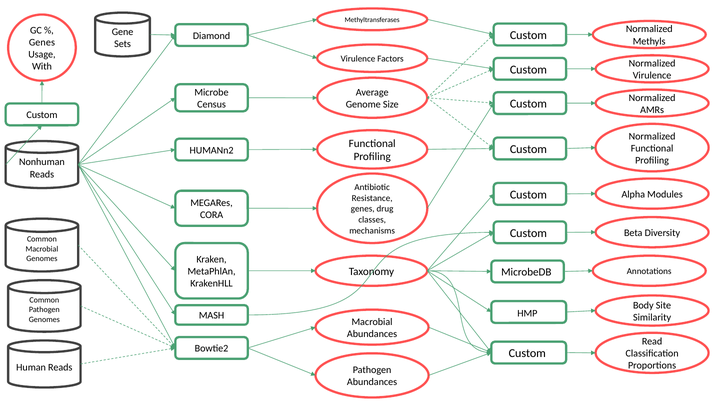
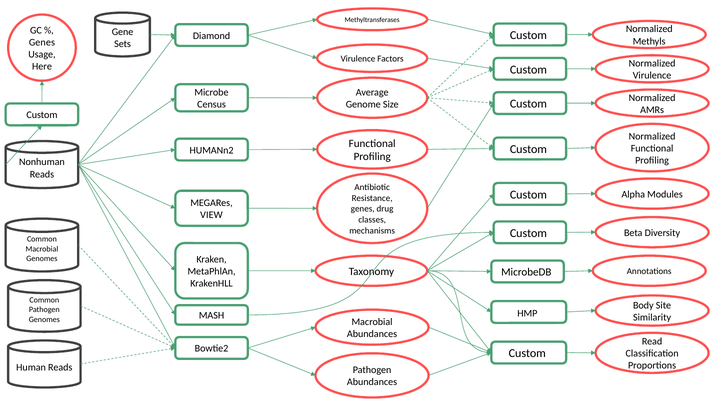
With: With -> Here
CORA: CORA -> VIEW
